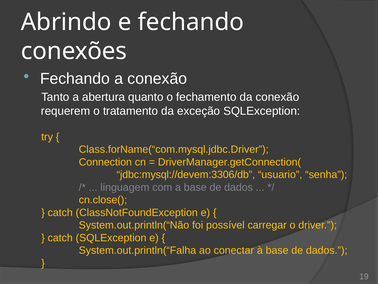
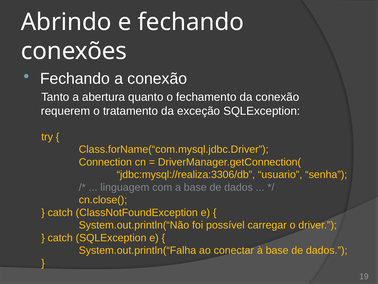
jdbc:mysql://devem:3306/db: jdbc:mysql://devem:3306/db -> jdbc:mysql://realiza:3306/db
